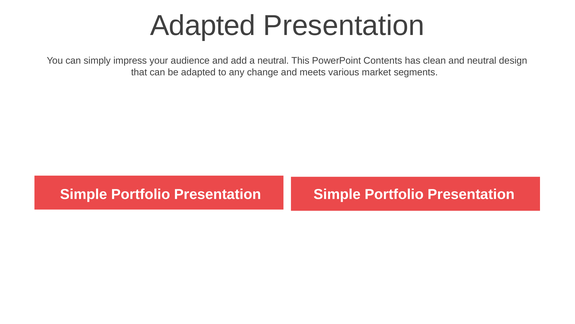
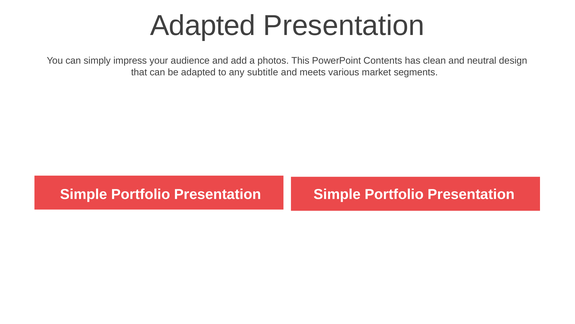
a neutral: neutral -> photos
change: change -> subtitle
